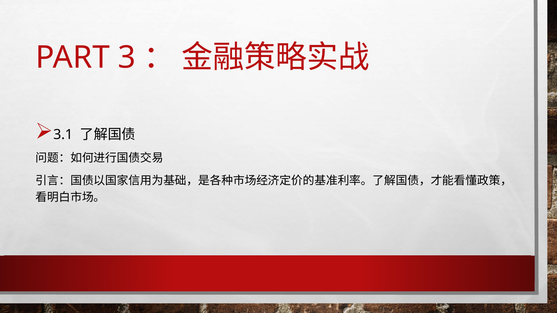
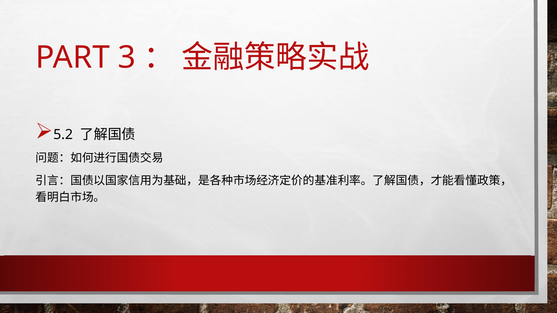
3.1: 3.1 -> 5.2
